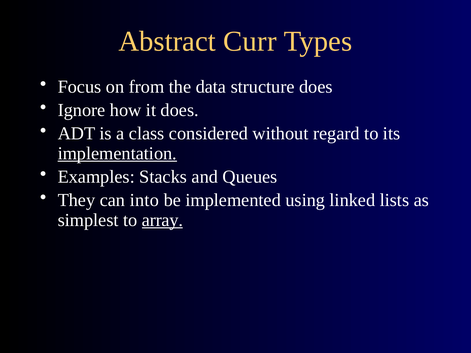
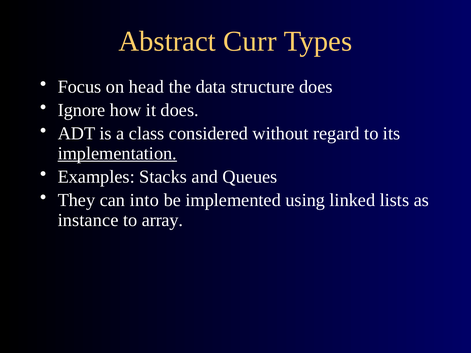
from: from -> head
simplest: simplest -> instance
array underline: present -> none
